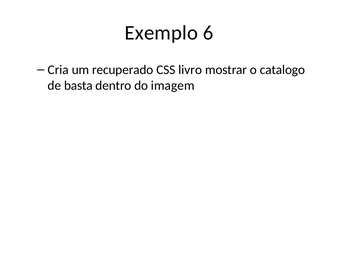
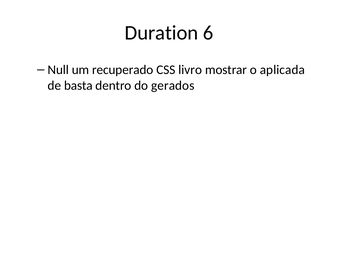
Exemplo: Exemplo -> Duration
Cria: Cria -> Null
catalogo: catalogo -> aplicada
imagem: imagem -> gerados
